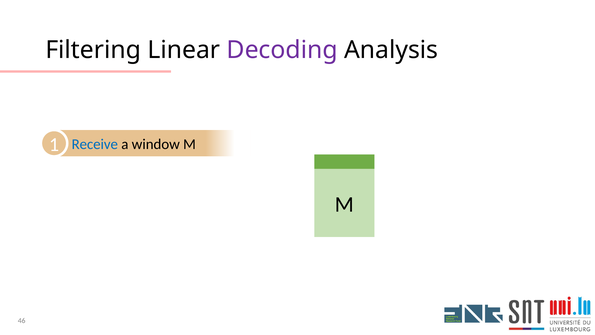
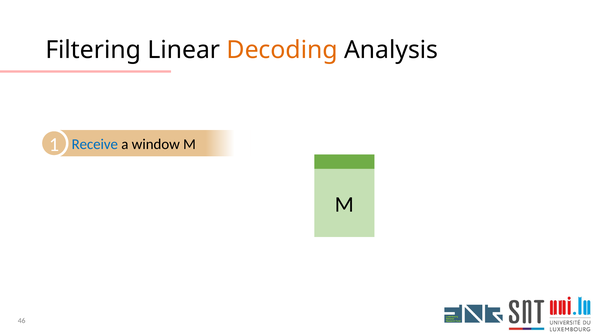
Decoding colour: purple -> orange
